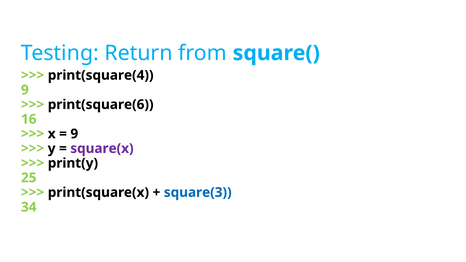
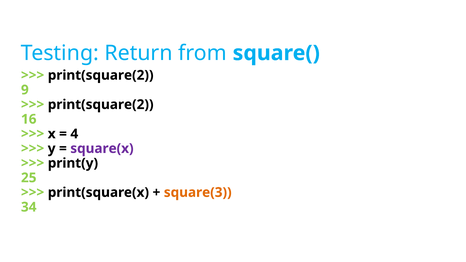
print(square(4 at (101, 75): print(square(4 -> print(square(2
print(square(6 at (101, 105): print(square(6 -> print(square(2
9 at (74, 134): 9 -> 4
square(3 colour: blue -> orange
